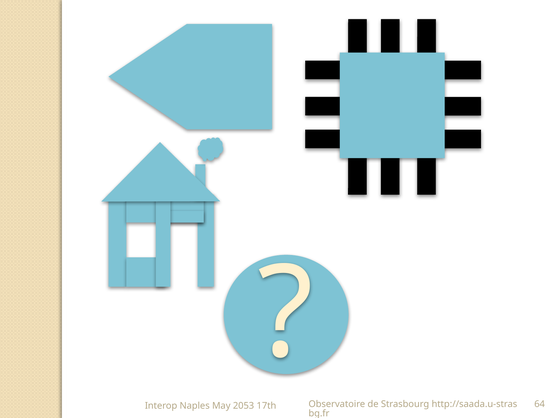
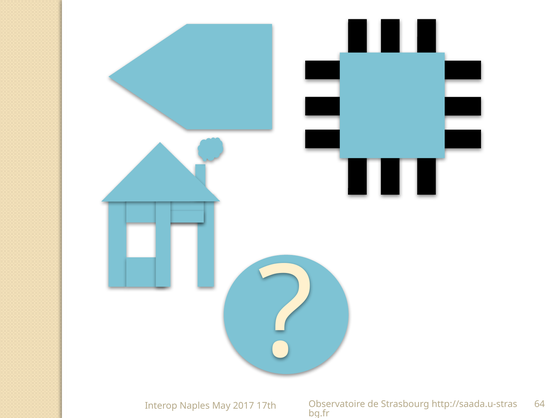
2053: 2053 -> 2017
